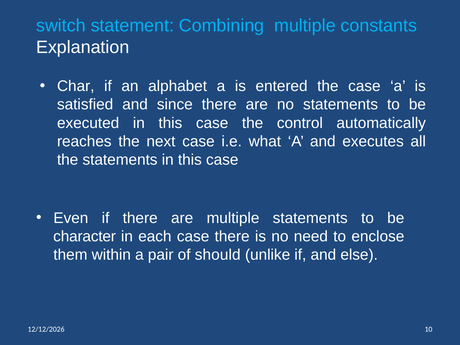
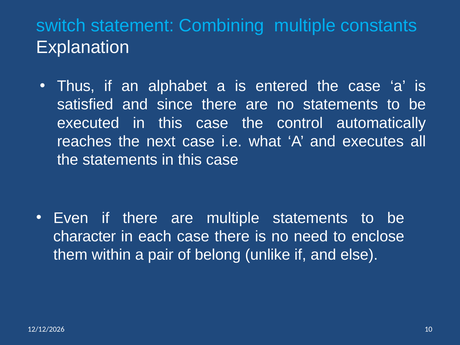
Char: Char -> Thus
should: should -> belong
